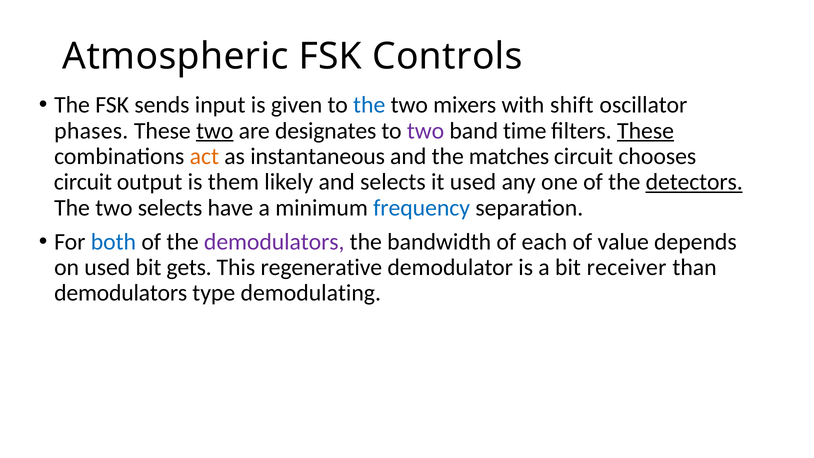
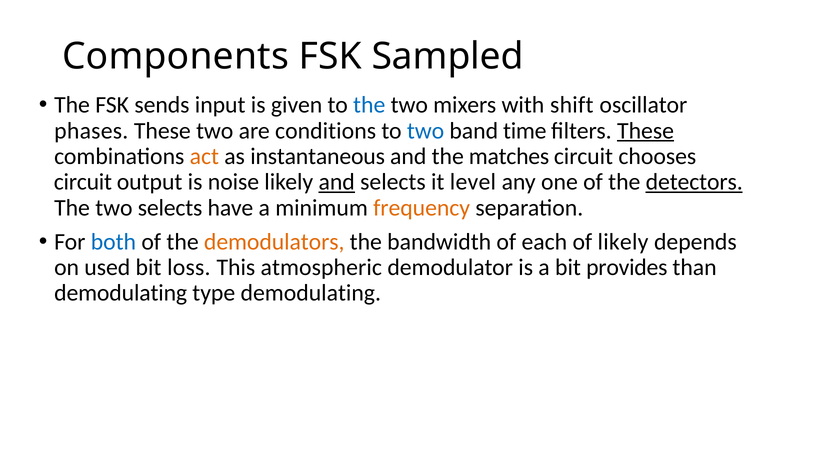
Atmospheric: Atmospheric -> Components
Controls: Controls -> Sampled
two at (215, 131) underline: present -> none
designates: designates -> conditions
two at (426, 131) colour: purple -> blue
them: them -> noise
and at (337, 182) underline: none -> present
it used: used -> level
frequency colour: blue -> orange
demodulators at (274, 242) colour: purple -> orange
of value: value -> likely
gets: gets -> loss
regenerative: regenerative -> atmospheric
receiver: receiver -> provides
demodulators at (121, 293): demodulators -> demodulating
